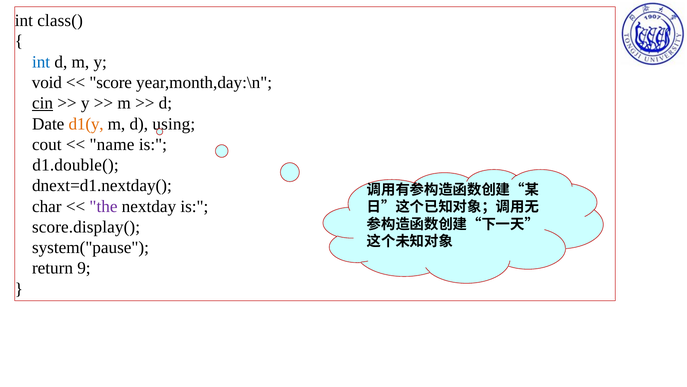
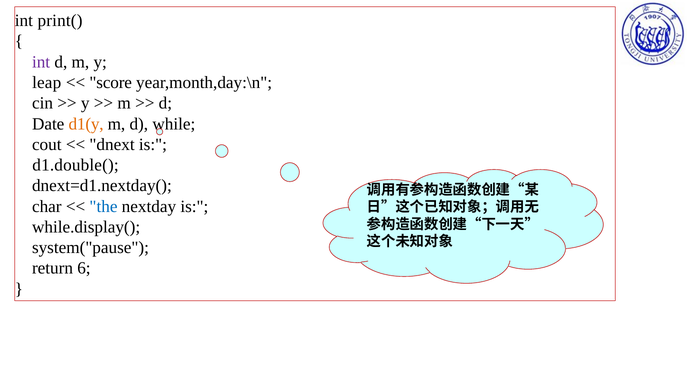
class(: class( -> print(
int at (41, 62) colour: blue -> purple
void: void -> leap
cin underline: present -> none
using: using -> while
name: name -> dnext
the colour: purple -> blue
score.display(: score.display( -> while.display(
9: 9 -> 6
